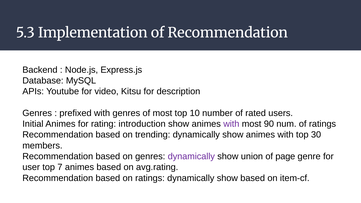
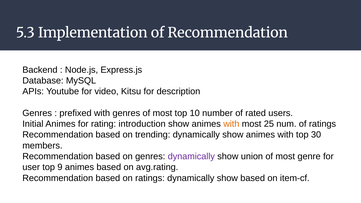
with at (231, 124) colour: purple -> orange
90: 90 -> 25
union of page: page -> most
7: 7 -> 9
